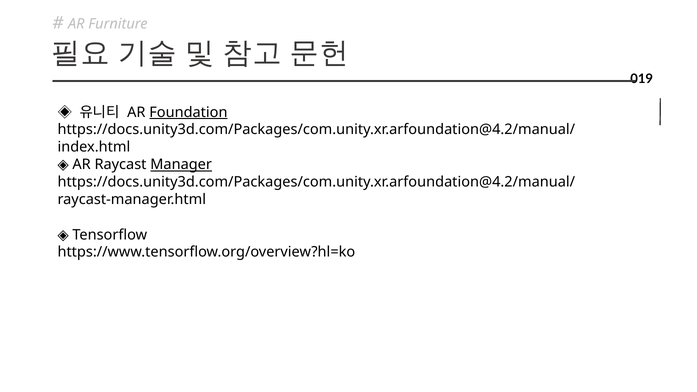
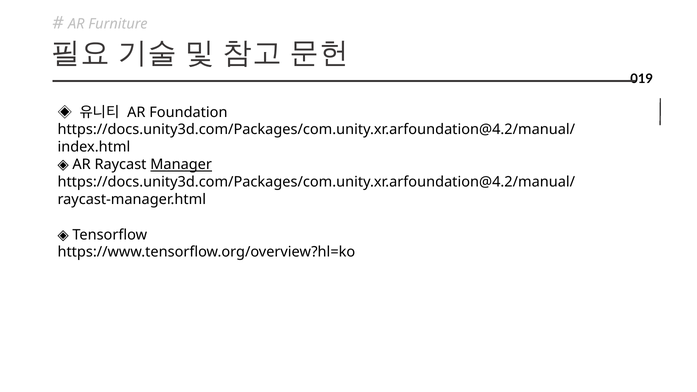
Foundation underline: present -> none
